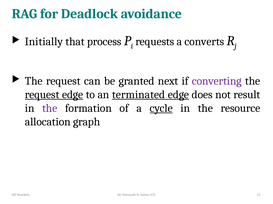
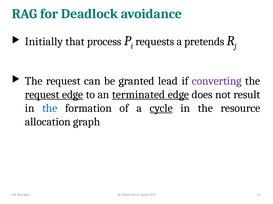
converts: converts -> pretends
next: next -> lead
the at (50, 108) colour: purple -> blue
